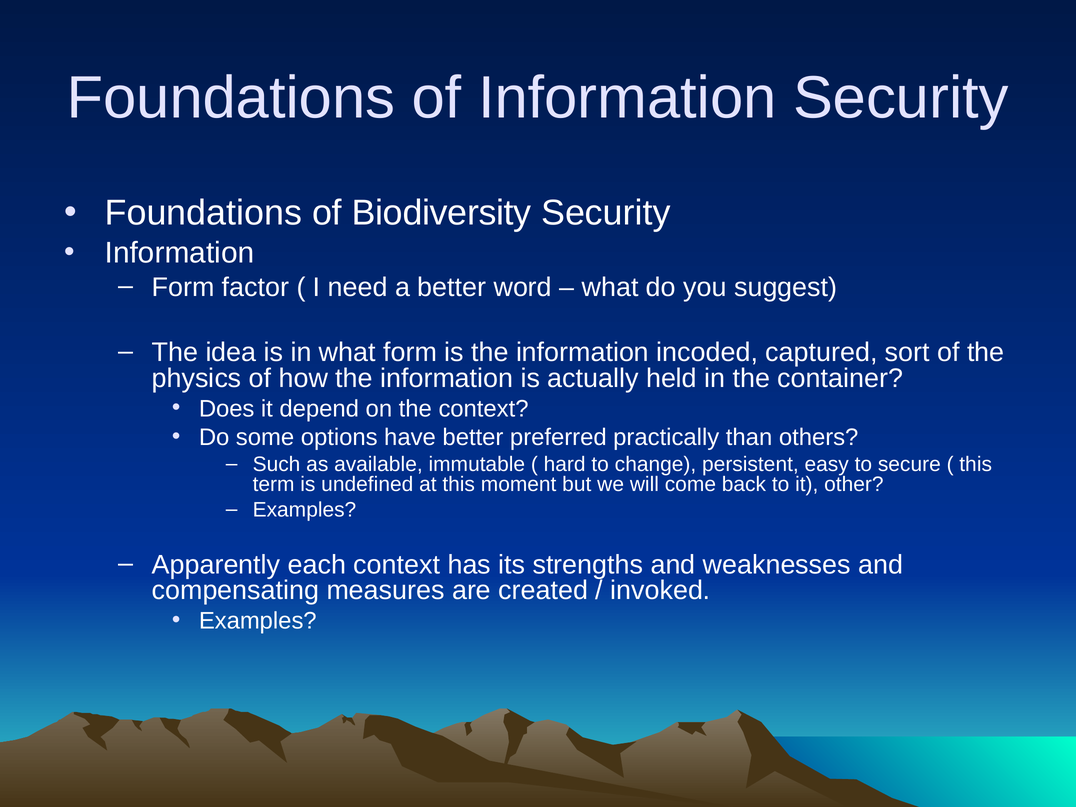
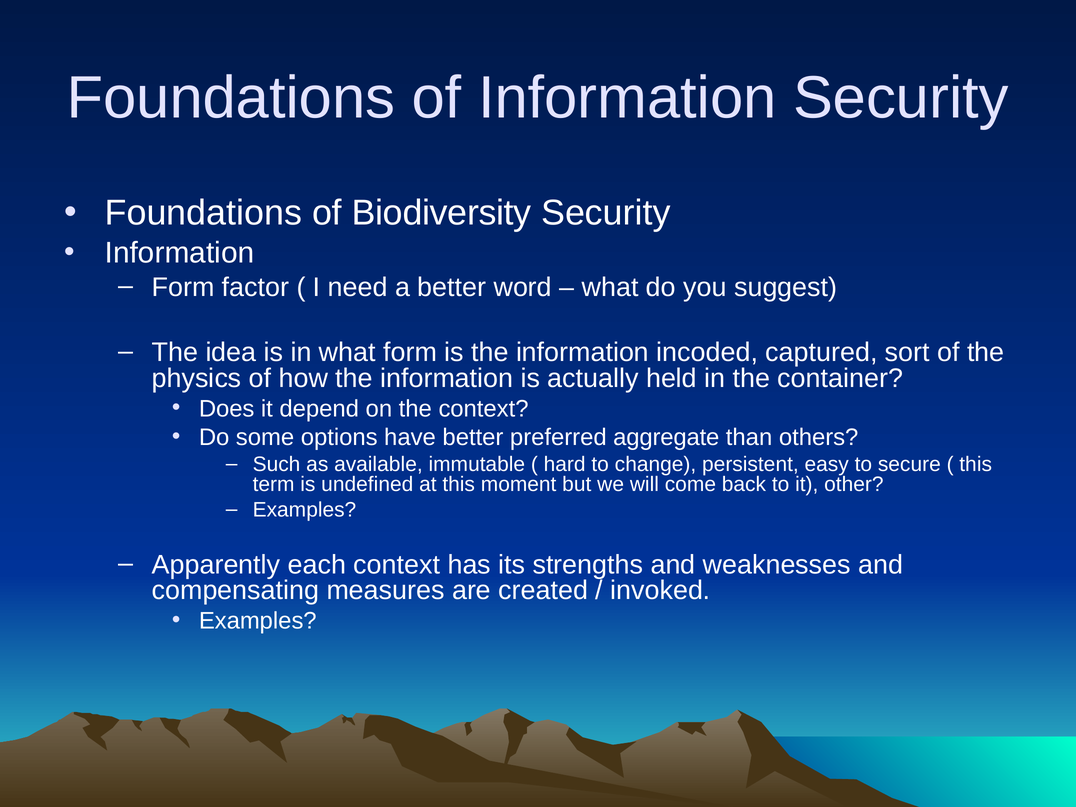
practically: practically -> aggregate
